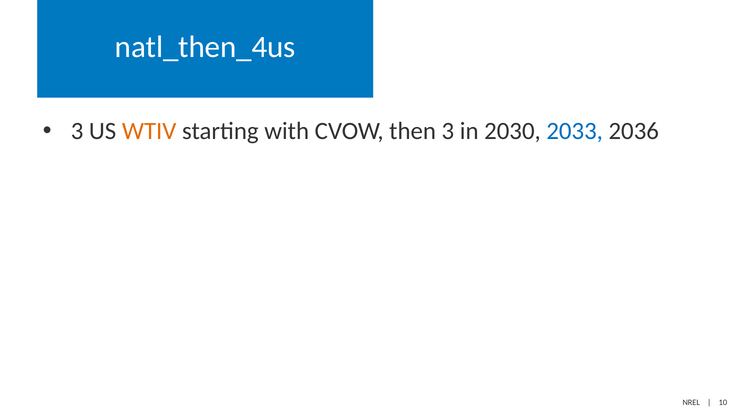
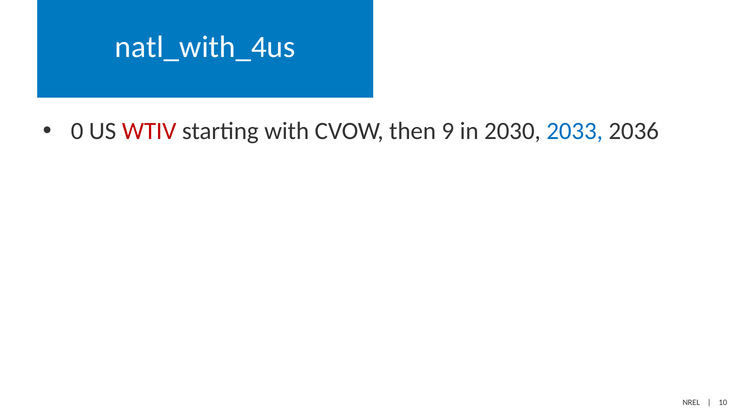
natl_then_4us: natl_then_4us -> natl_with_4us
3 at (77, 131): 3 -> 0
WTIV colour: orange -> red
then 3: 3 -> 9
